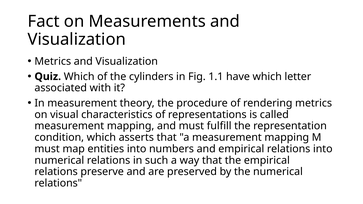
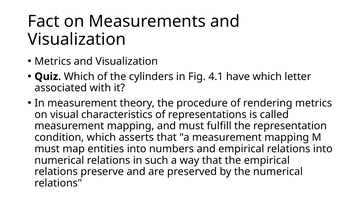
1.1: 1.1 -> 4.1
